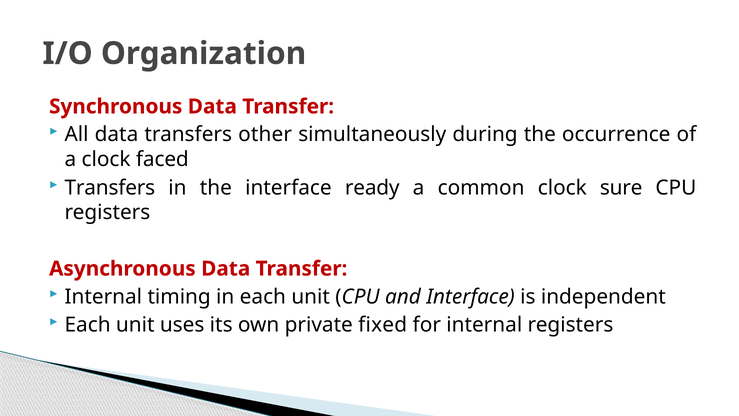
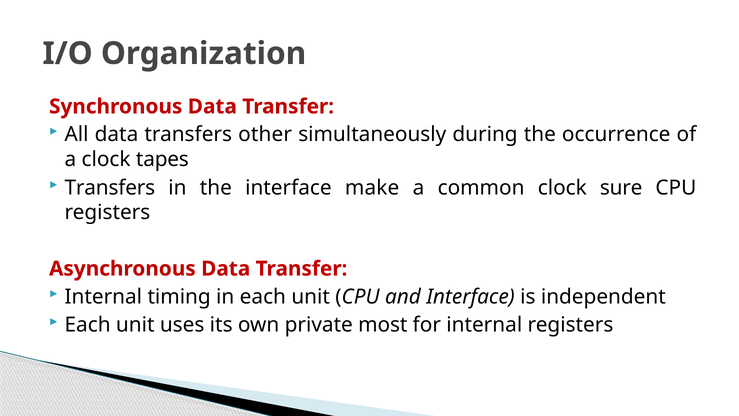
faced: faced -> tapes
ready: ready -> make
fixed: fixed -> most
